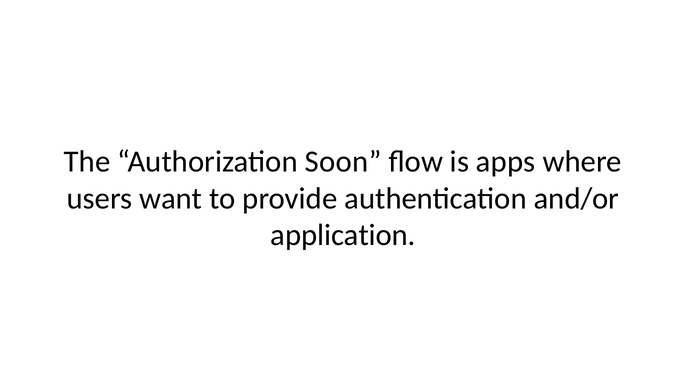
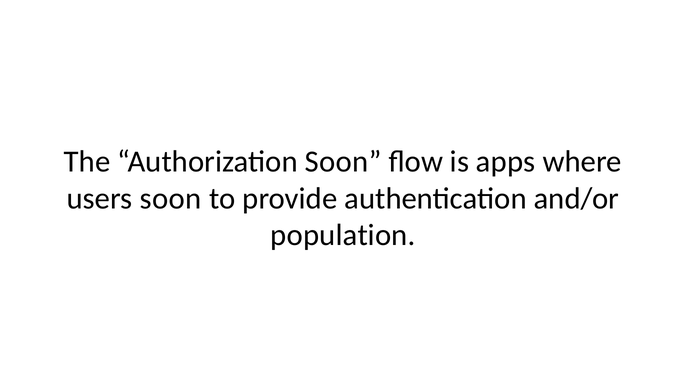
users want: want -> soon
application: application -> population
